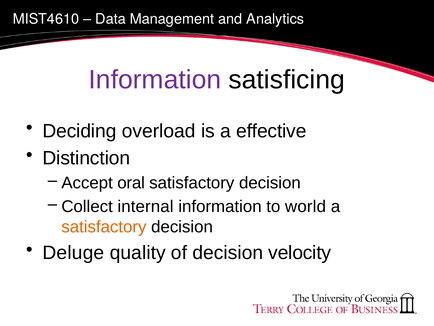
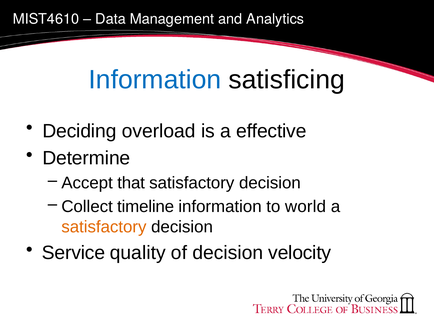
Information at (155, 80) colour: purple -> blue
Distinction: Distinction -> Determine
oral: oral -> that
internal: internal -> timeline
Deluge: Deluge -> Service
